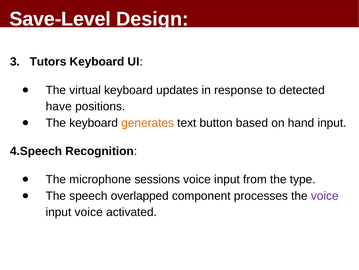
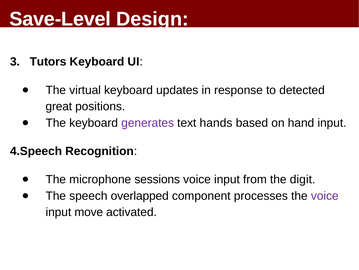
have: have -> great
generates colour: orange -> purple
button: button -> hands
type: type -> digit
input voice: voice -> move
